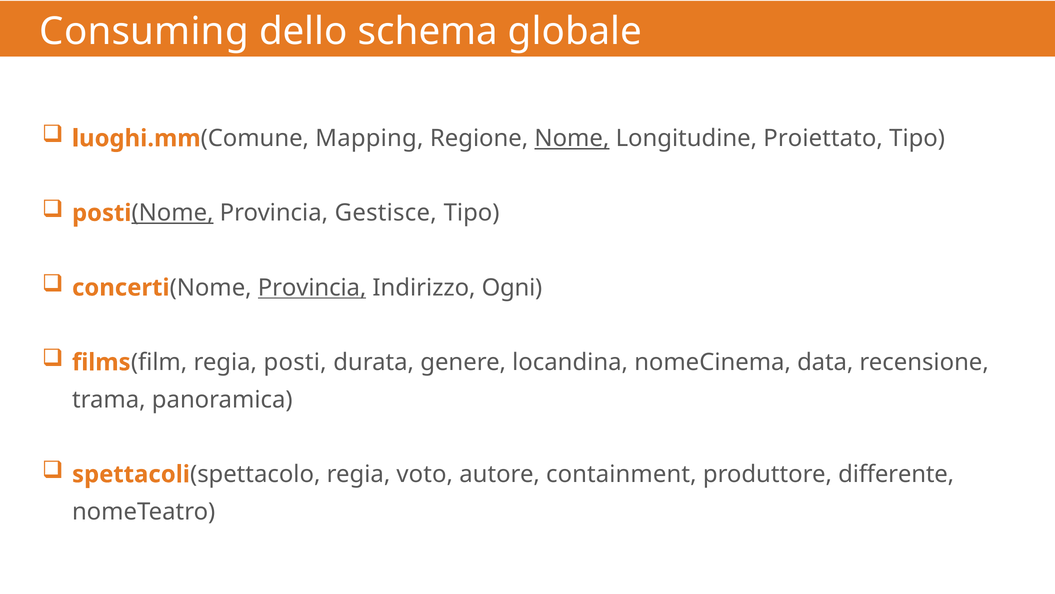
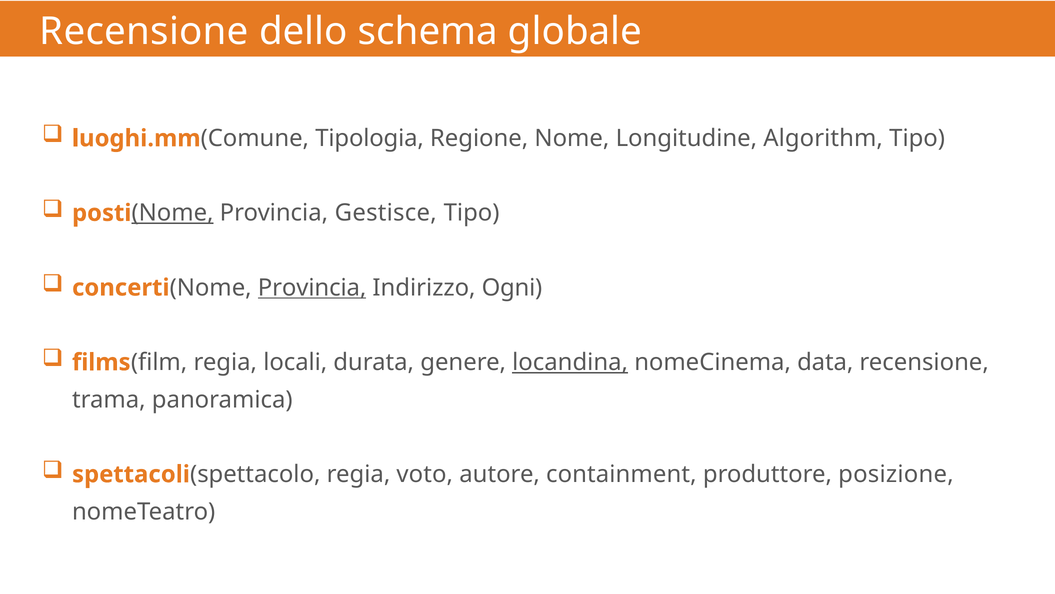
Consuming at (144, 31): Consuming -> Recensione
Mapping: Mapping -> Tipologia
Nome at (572, 138) underline: present -> none
Proiettato: Proiettato -> Algorithm
regia posti: posti -> locali
locandina underline: none -> present
differente: differente -> posizione
